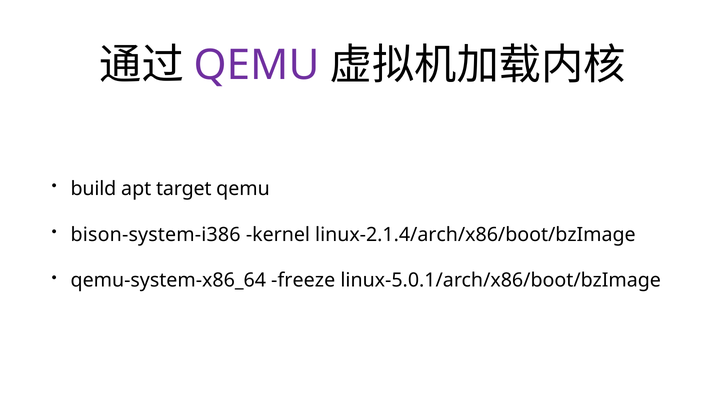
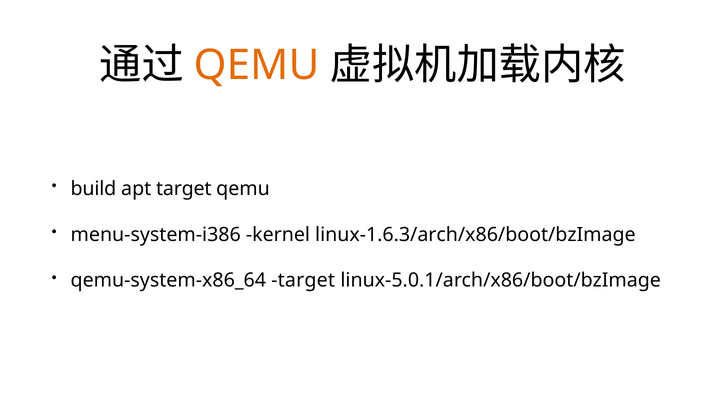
QEMU at (257, 65) colour: purple -> orange
bison-system-i386: bison-system-i386 -> menu-system-i386
linux-2.1.4/arch/x86/boot/bzImage: linux-2.1.4/arch/x86/boot/bzImage -> linux-1.6.3/arch/x86/boot/bzImage
qemu-system-x86_64 freeze: freeze -> target
